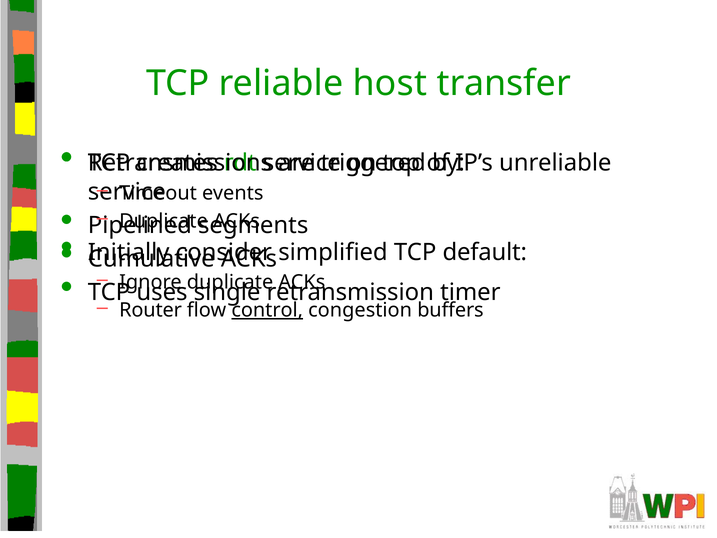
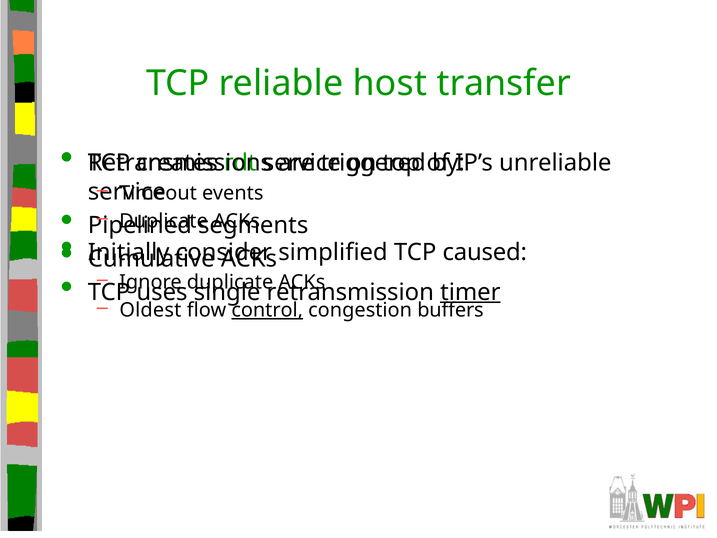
default: default -> caused
timer underline: none -> present
Router: Router -> Oldest
